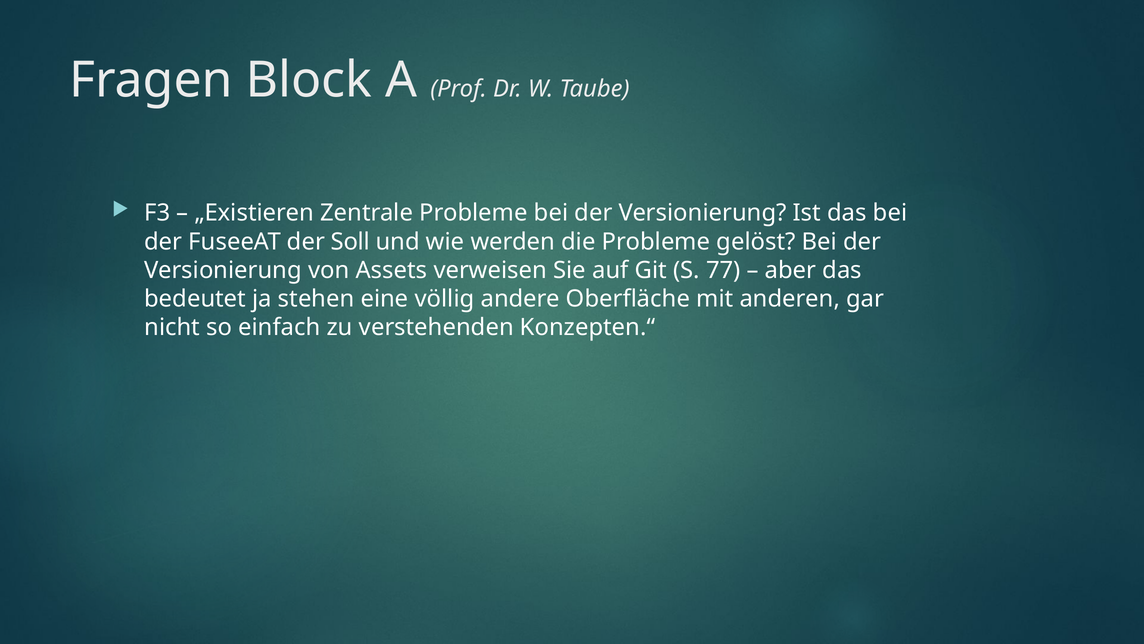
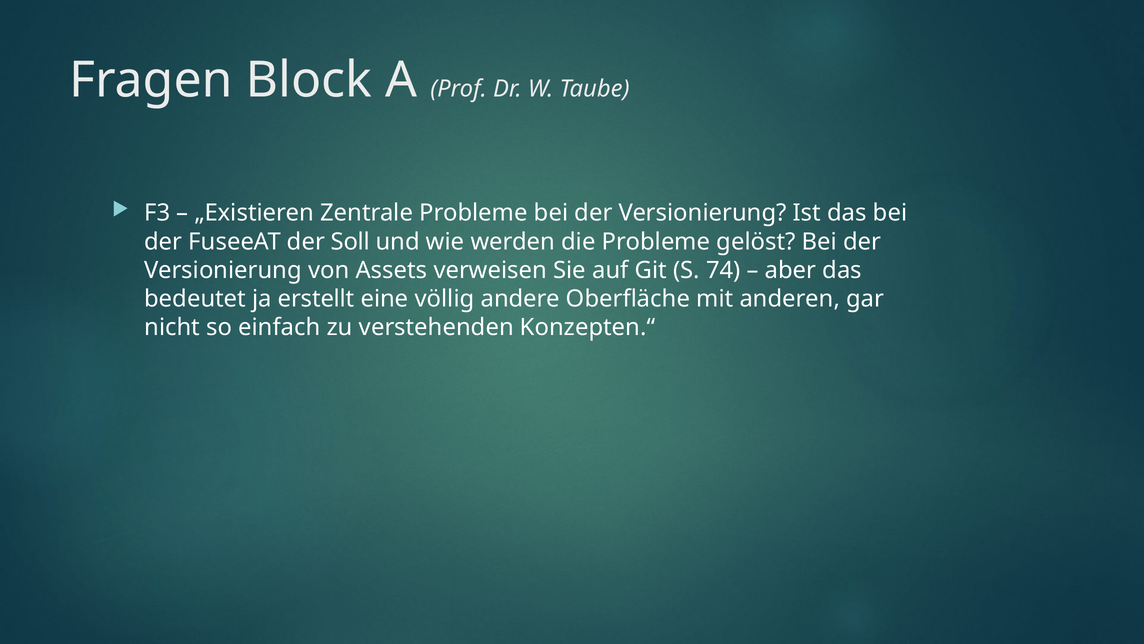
77: 77 -> 74
stehen: stehen -> erstellt
